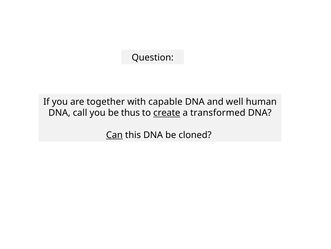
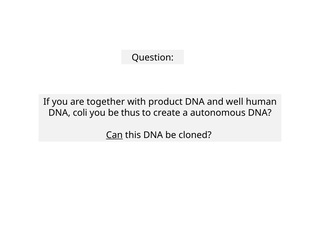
capable: capable -> product
call: call -> coli
create underline: present -> none
transformed: transformed -> autonomous
